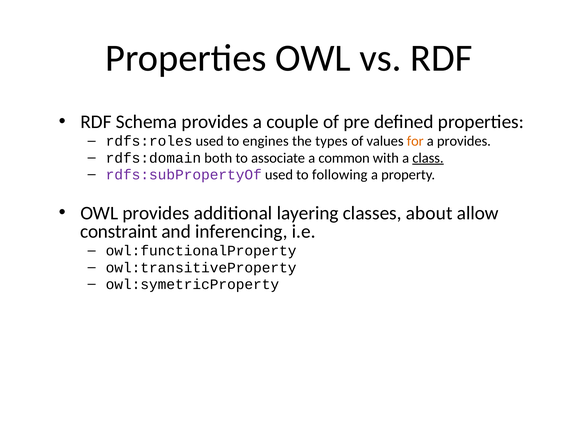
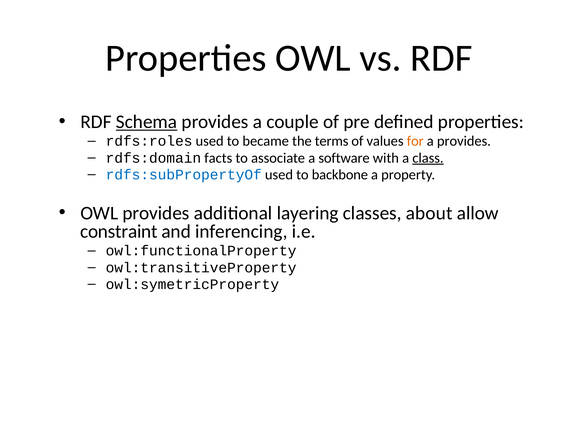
Schema underline: none -> present
engines: engines -> became
types: types -> terms
both: both -> facts
common: common -> software
rdfs:subPropertyOf colour: purple -> blue
following: following -> backbone
